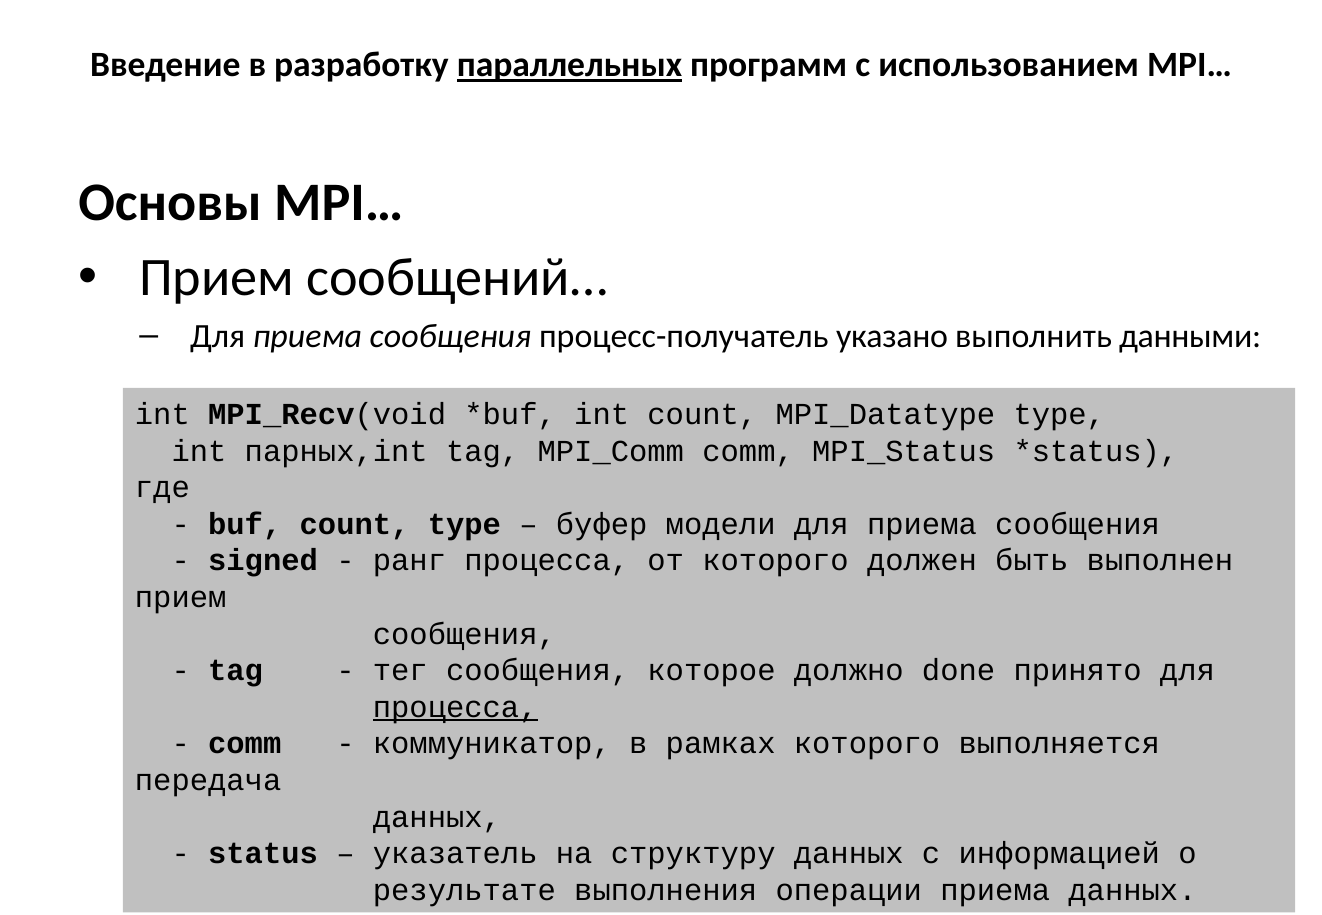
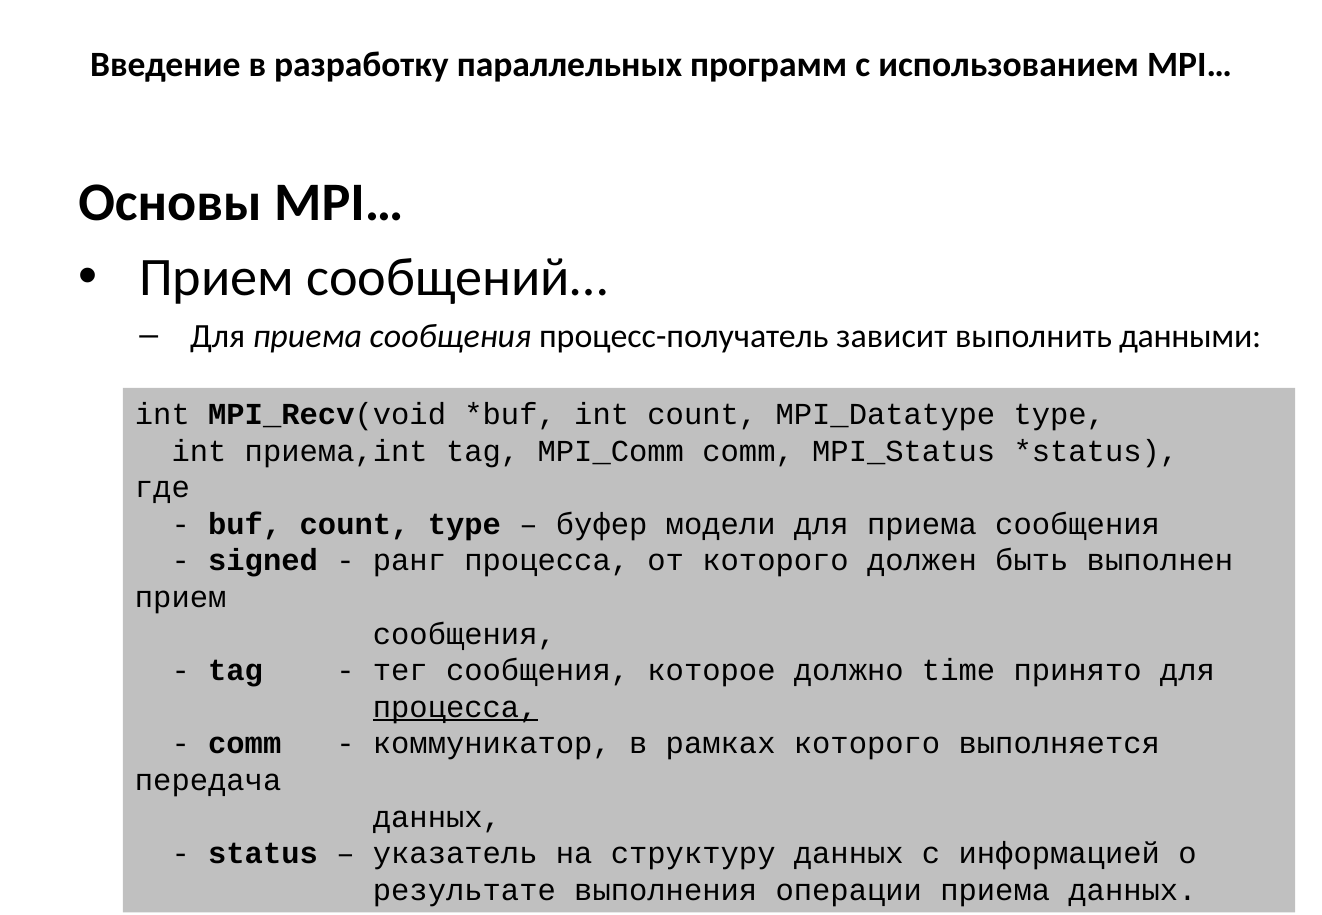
параллельных underline: present -> none
указано: указано -> зависит
парных,int: парных,int -> приема,int
done: done -> time
